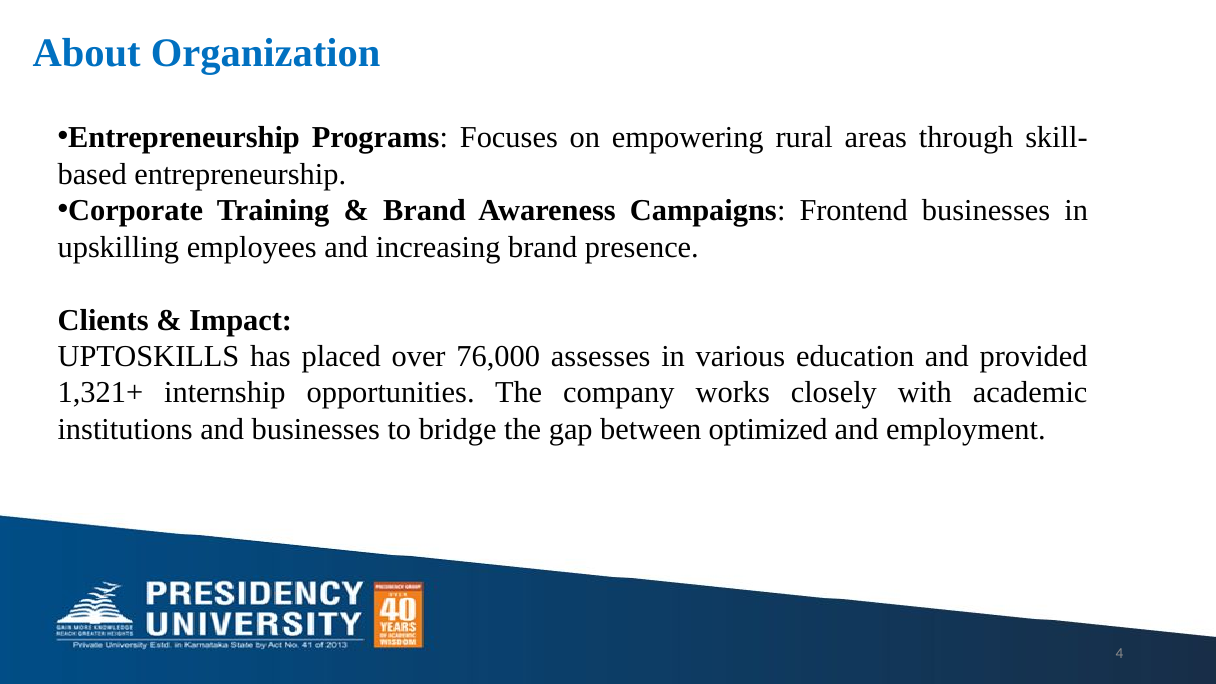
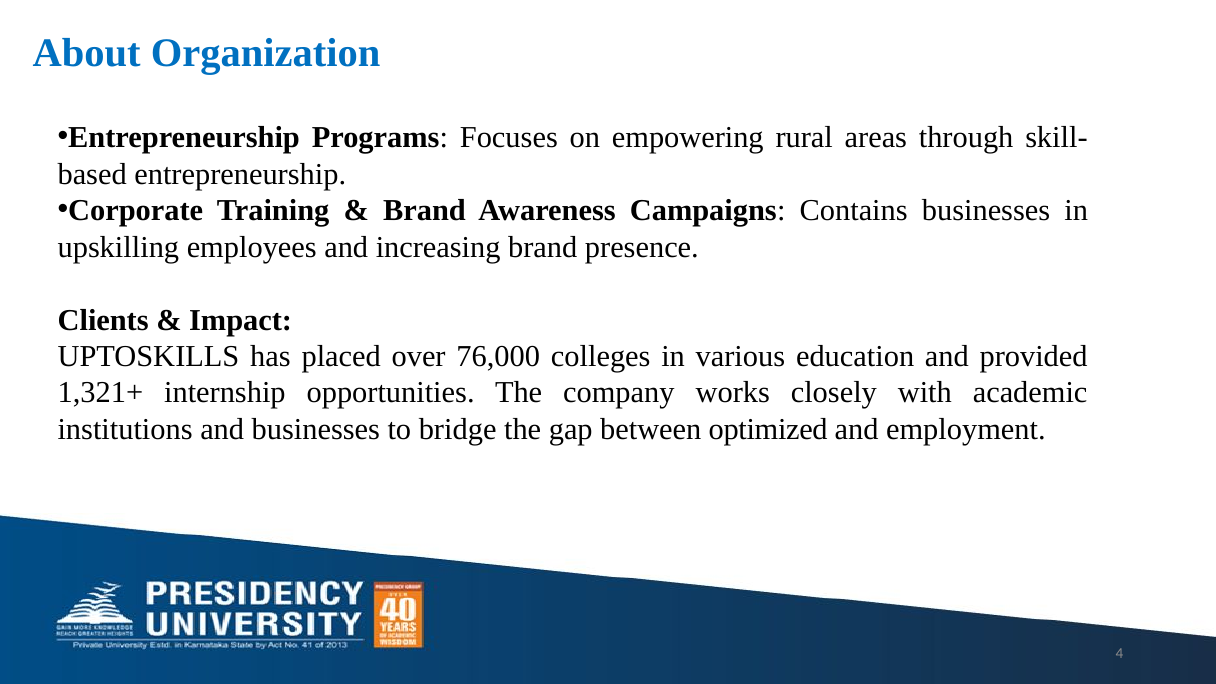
Frontend: Frontend -> Contains
assesses: assesses -> colleges
